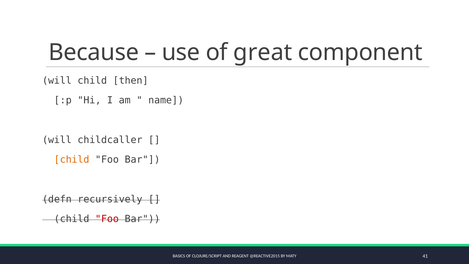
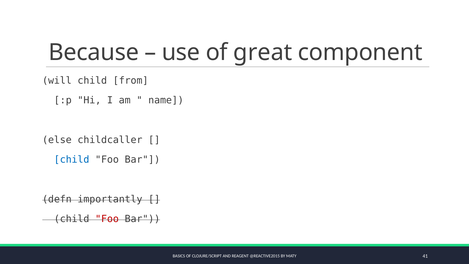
then: then -> from
will at (57, 140): will -> else
child at (72, 160) colour: orange -> blue
recursively: recursively -> importantly
